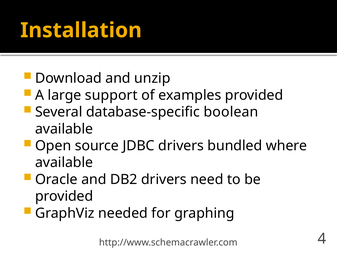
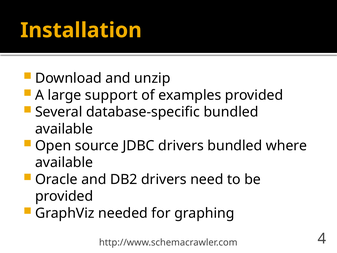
database-specific boolean: boolean -> bundled
